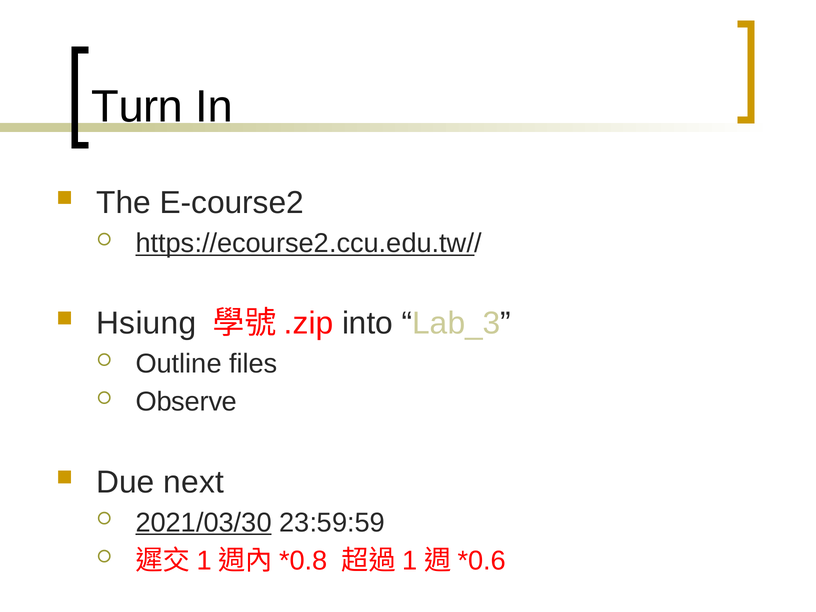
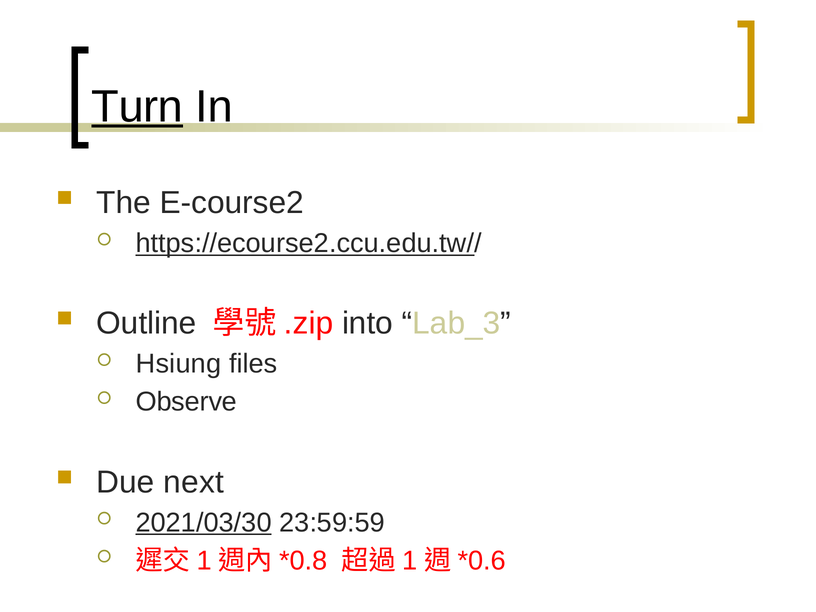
Turn underline: none -> present
Hsiung: Hsiung -> Outline
Outline: Outline -> Hsiung
